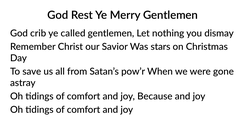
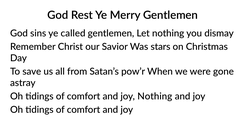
crib: crib -> sins
joy Because: Because -> Nothing
